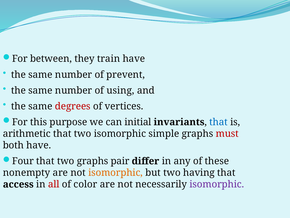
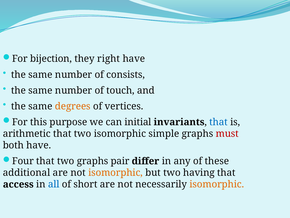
between: between -> bijection
train: train -> right
prevent: prevent -> consists
using: using -> touch
degrees colour: red -> orange
nonempty: nonempty -> additional
all colour: red -> blue
color: color -> short
isomorphic at (217, 184) colour: purple -> orange
